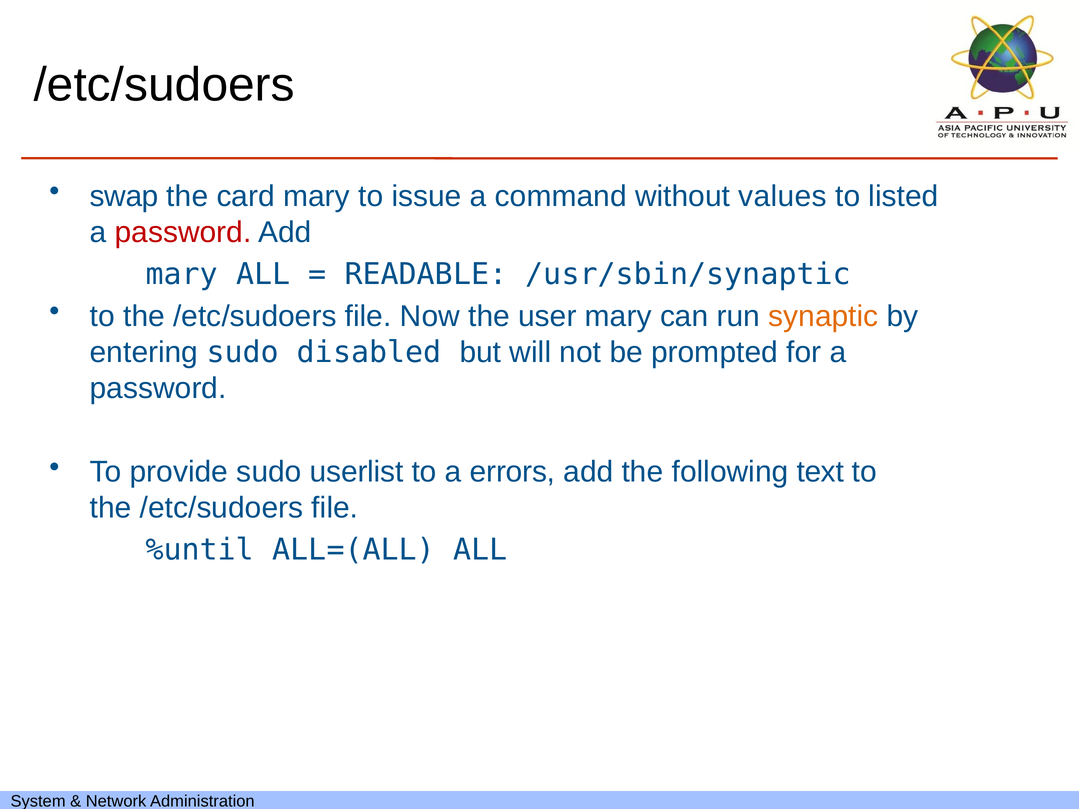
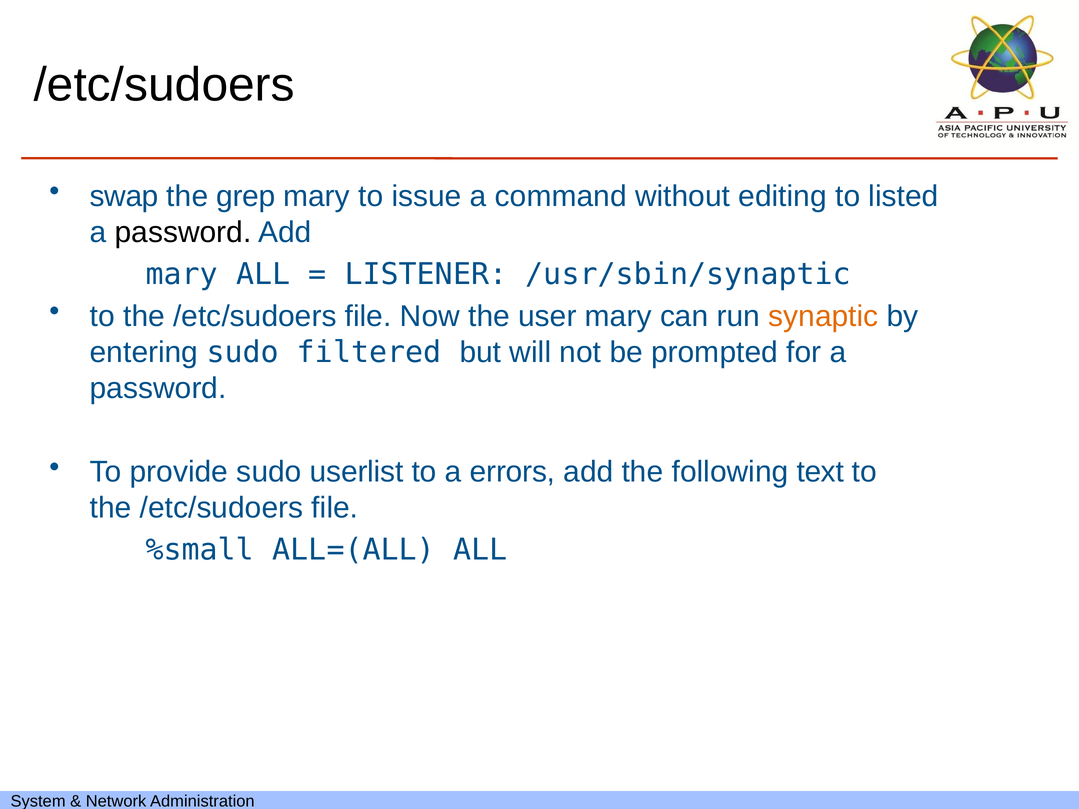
card: card -> grep
values: values -> editing
password at (183, 232) colour: red -> black
READABLE: READABLE -> LISTENER
disabled: disabled -> filtered
%until: %until -> %small
